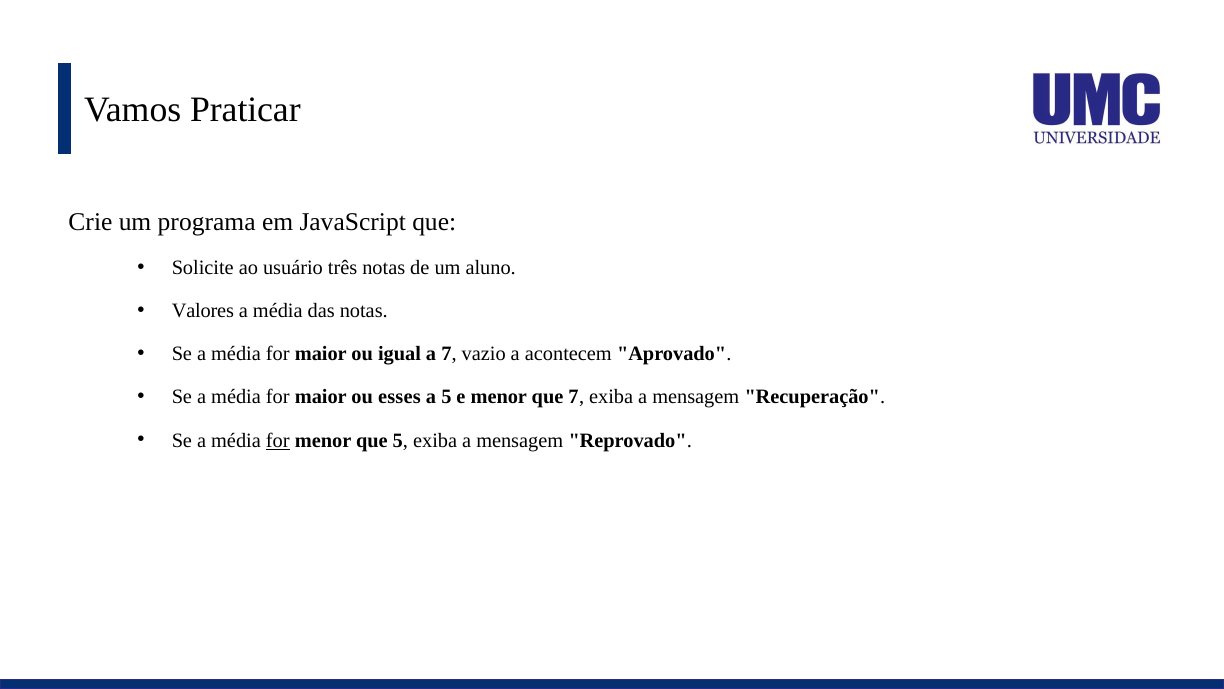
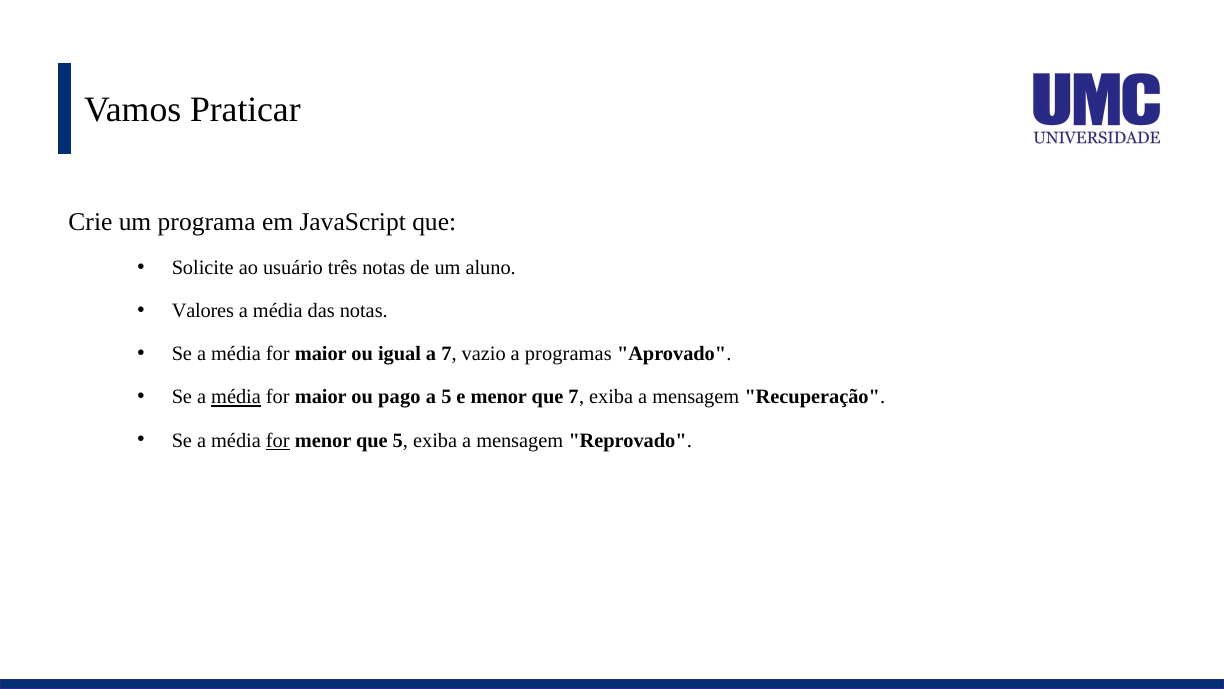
acontecem: acontecem -> programas
média at (236, 397) underline: none -> present
esses: esses -> pago
